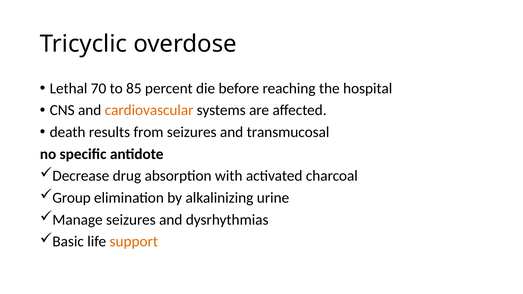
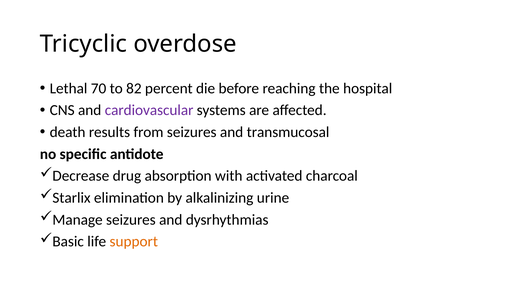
85: 85 -> 82
cardiovascular colour: orange -> purple
Group: Group -> Starlix
